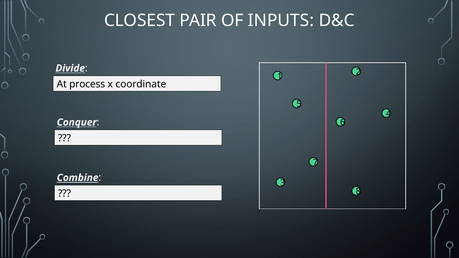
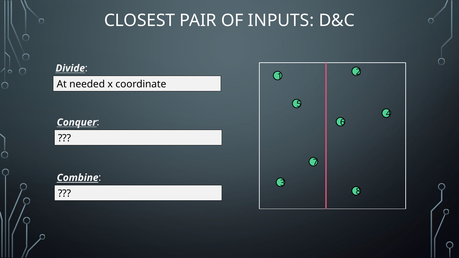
process: process -> needed
